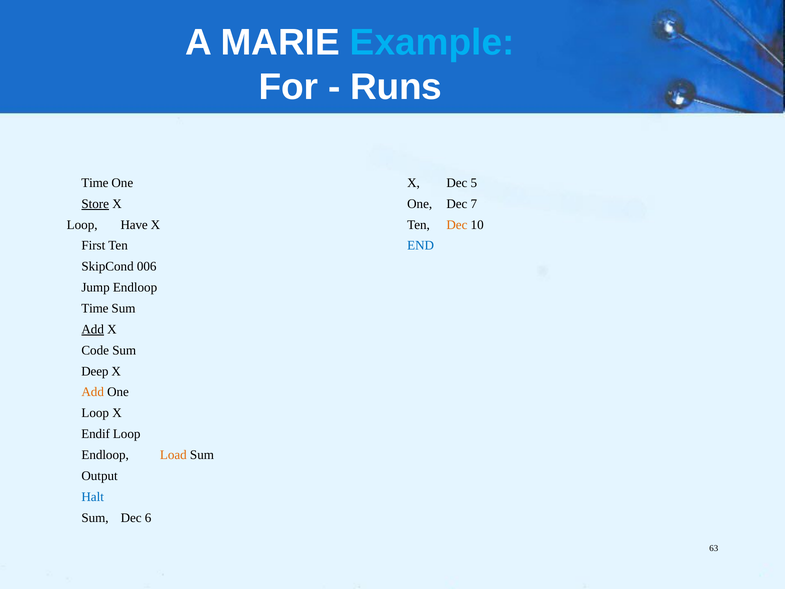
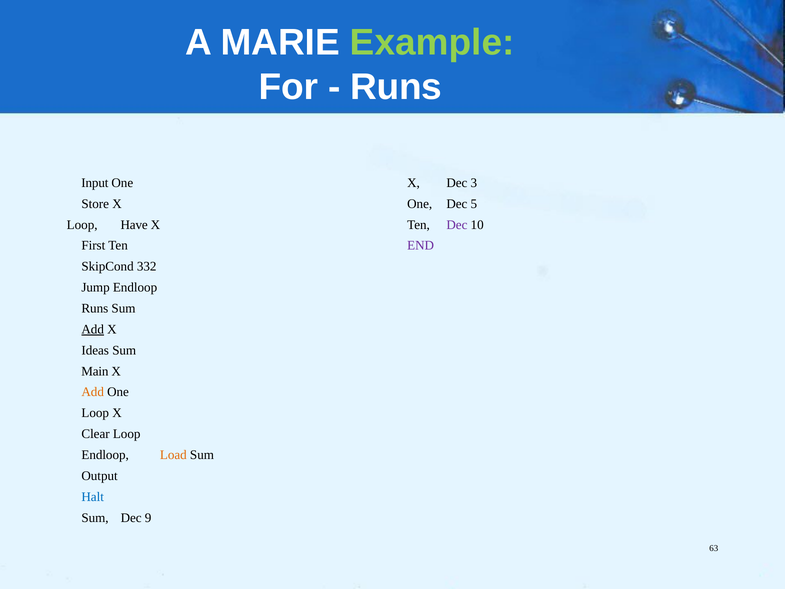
Example colour: light blue -> light green
Time at (95, 183): Time -> Input
5: 5 -> 3
Store underline: present -> none
7: 7 -> 5
Dec at (457, 225) colour: orange -> purple
END colour: blue -> purple
006: 006 -> 332
Time at (95, 308): Time -> Runs
Code: Code -> Ideas
Deep: Deep -> Main
Endif: Endif -> Clear
6: 6 -> 9
